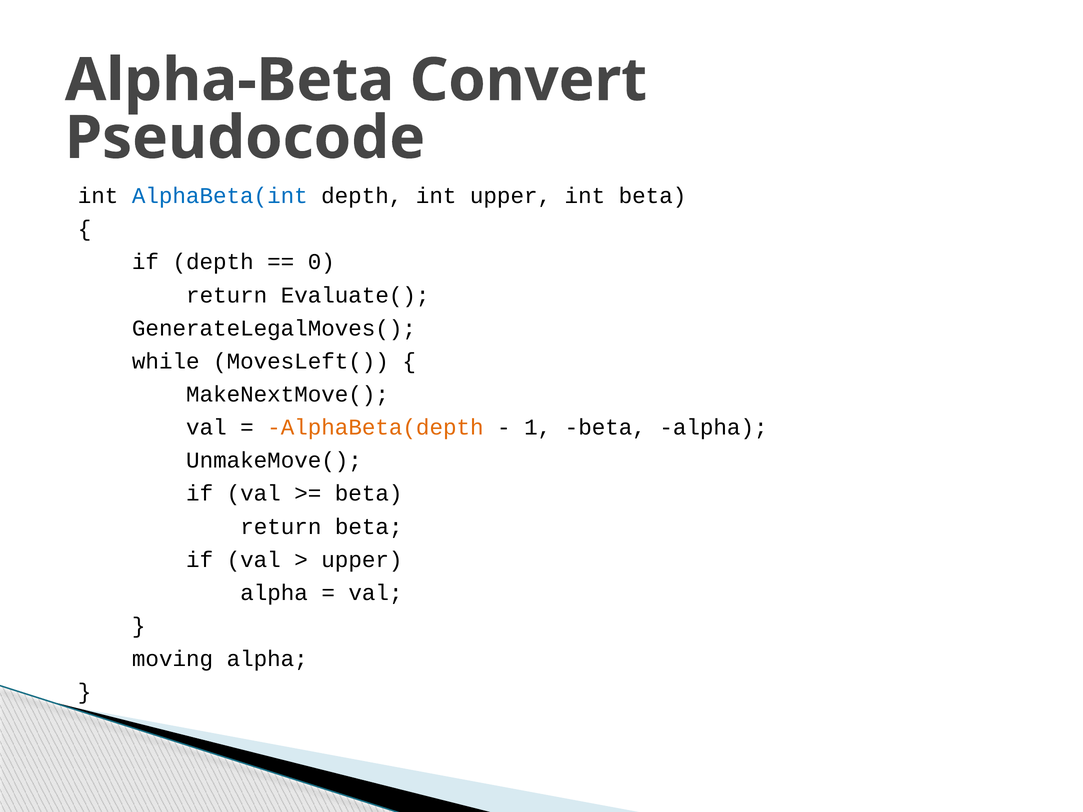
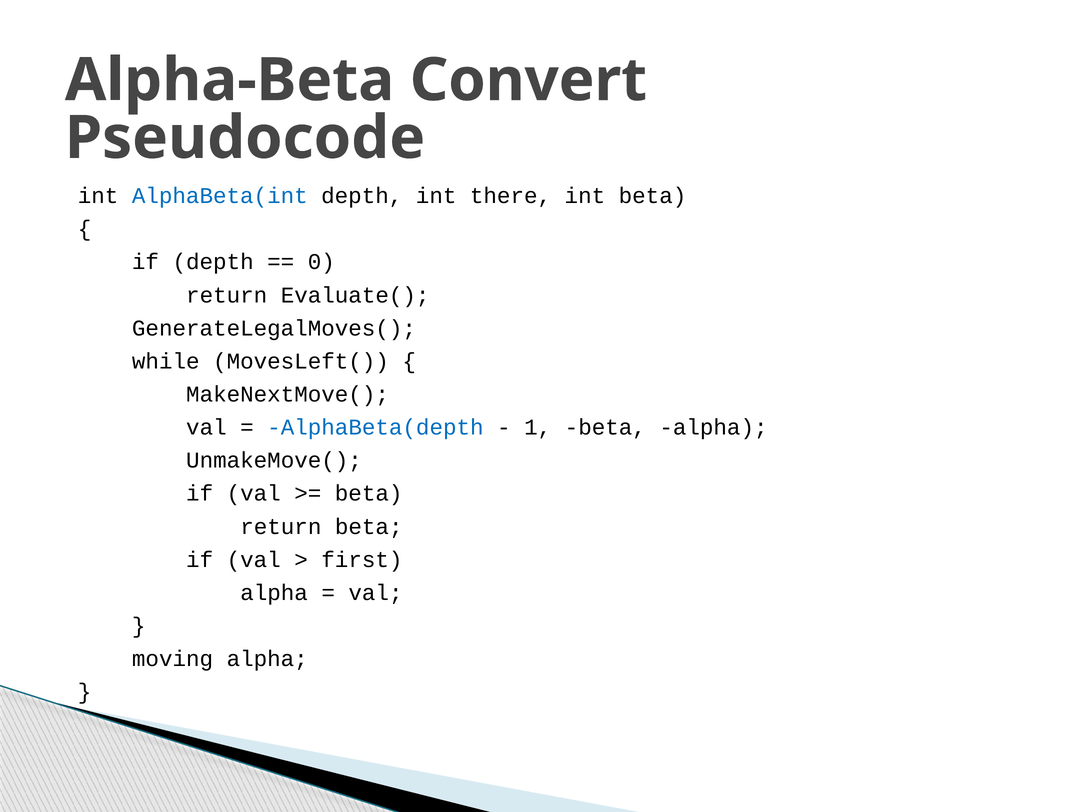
int upper: upper -> there
AlphaBeta(depth colour: orange -> blue
upper at (362, 560): upper -> first
